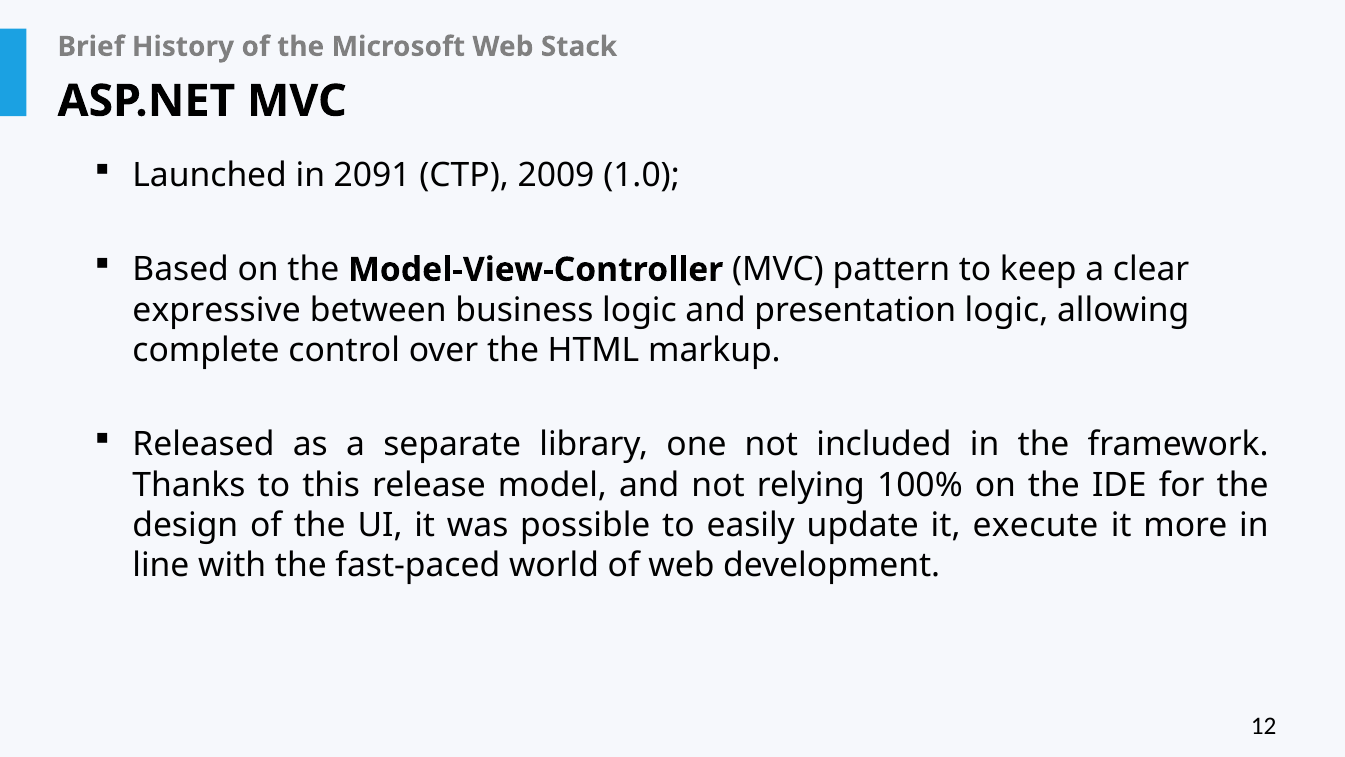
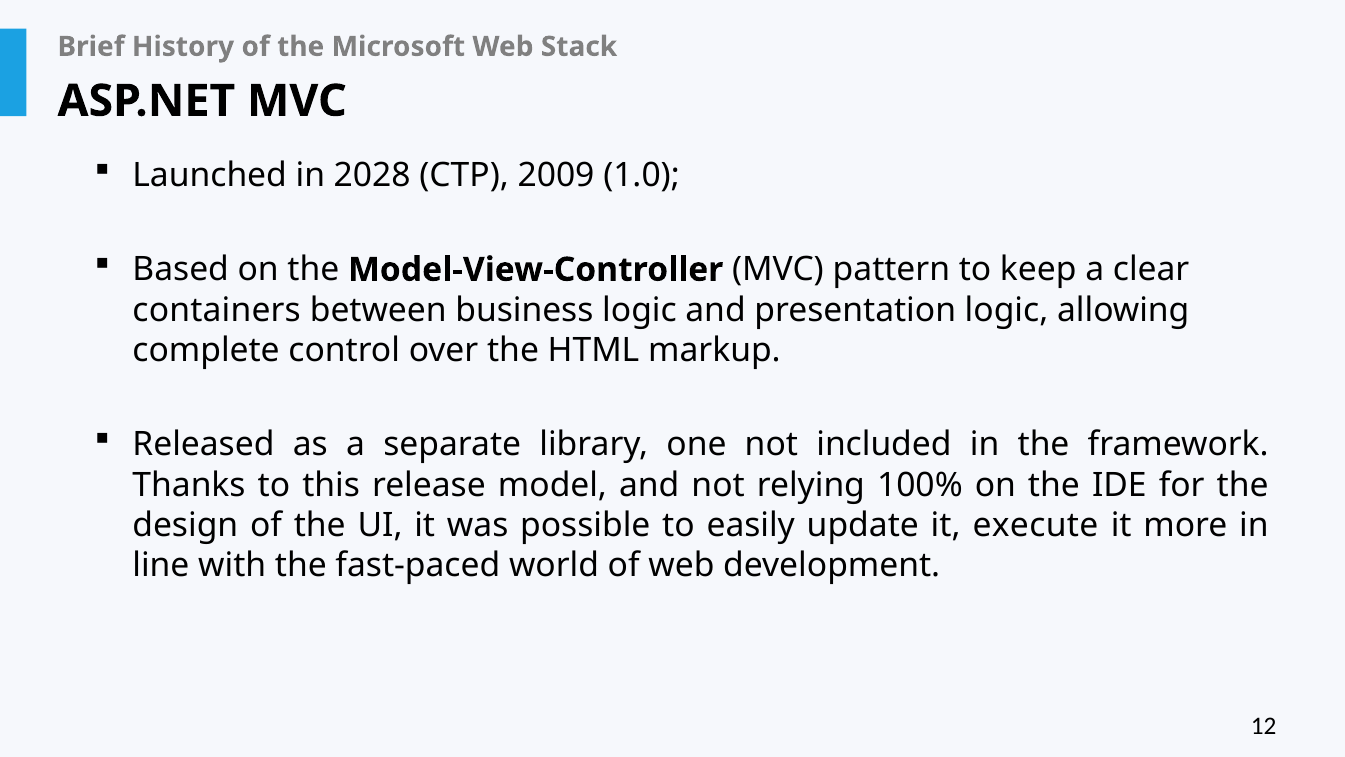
2091: 2091 -> 2028
expressive: expressive -> containers
